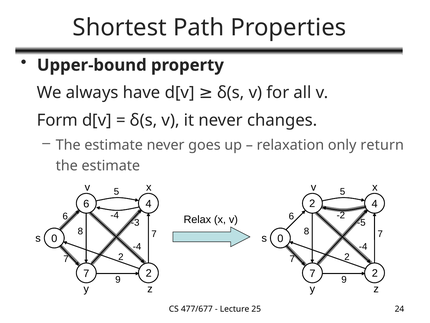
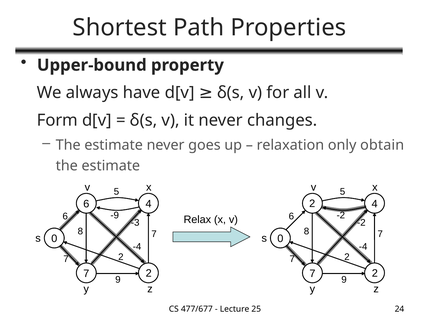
return: return -> obtain
-4 at (115, 215): -4 -> -9
-5 at (361, 222): -5 -> -2
